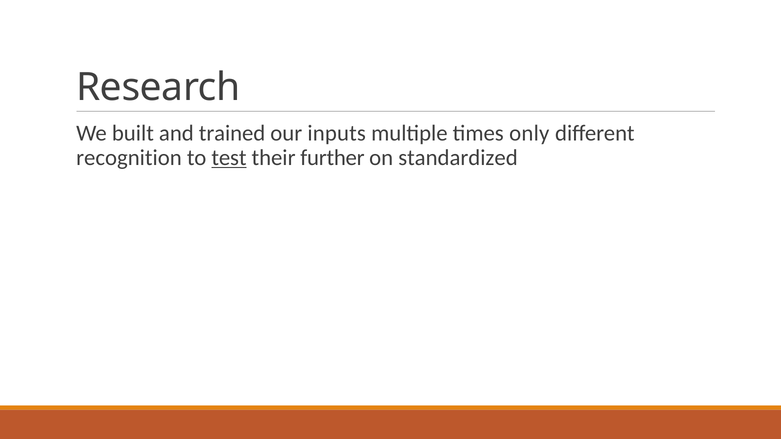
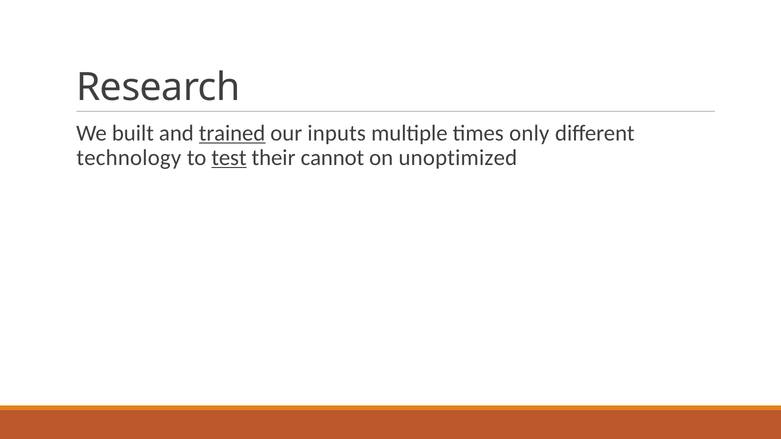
trained underline: none -> present
recognition: recognition -> technology
further: further -> cannot
standardized: standardized -> unoptimized
